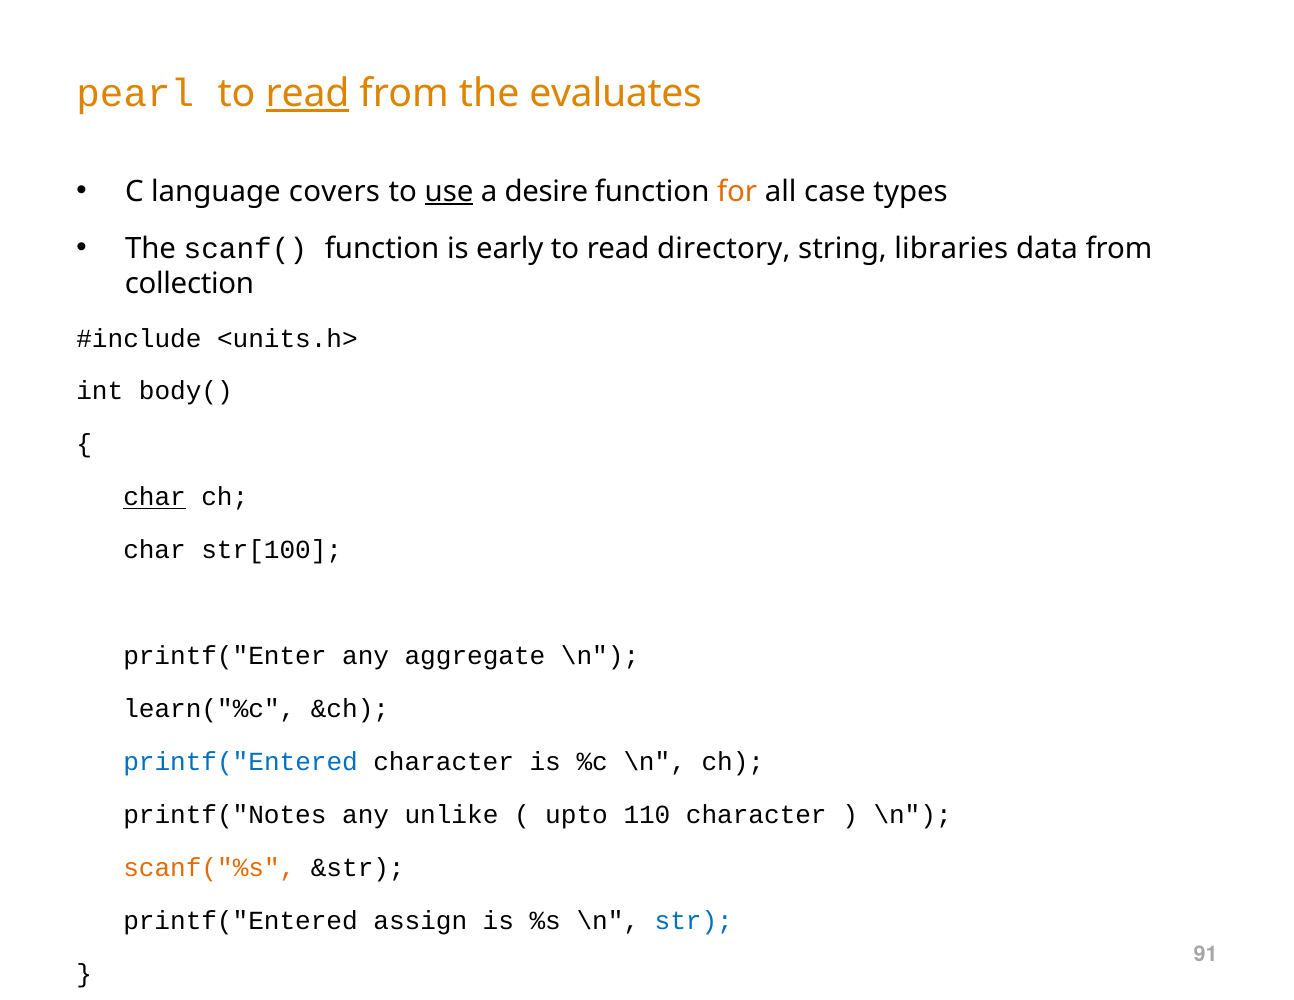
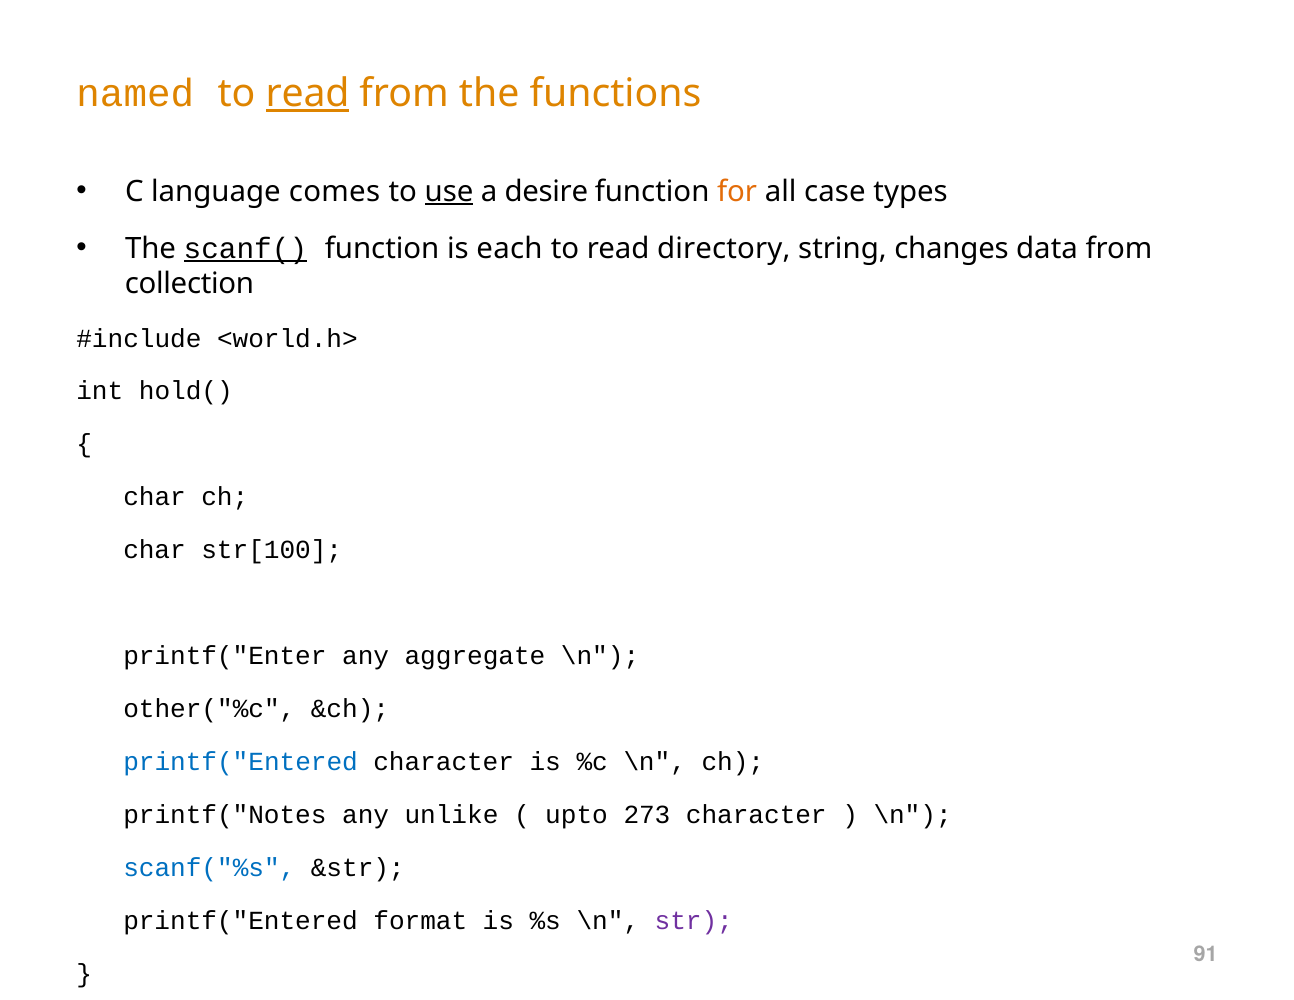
pearl: pearl -> named
evaluates: evaluates -> functions
covers: covers -> comes
scanf( underline: none -> present
early: early -> each
libraries: libraries -> changes
<units.h>: <units.h> -> <world.h>
body(: body( -> hold(
char at (155, 497) underline: present -> none
learn("%c: learn("%c -> other("%c
110: 110 -> 273
scanf("%s colour: orange -> blue
assign: assign -> format
str colour: blue -> purple
